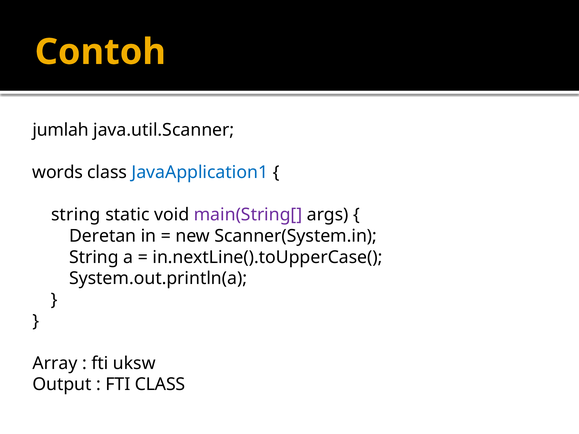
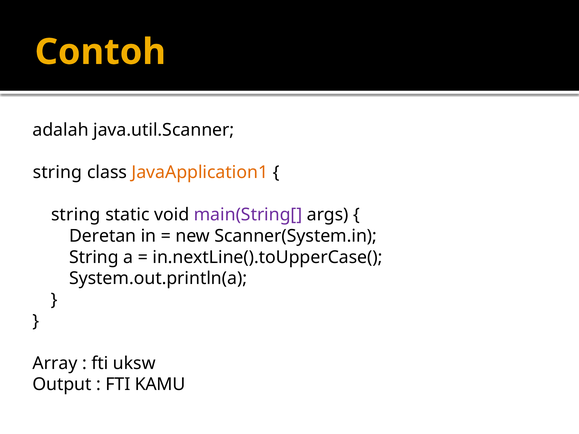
jumlah: jumlah -> adalah
words at (58, 172): words -> string
JavaApplication1 colour: blue -> orange
FTI CLASS: CLASS -> KAMU
